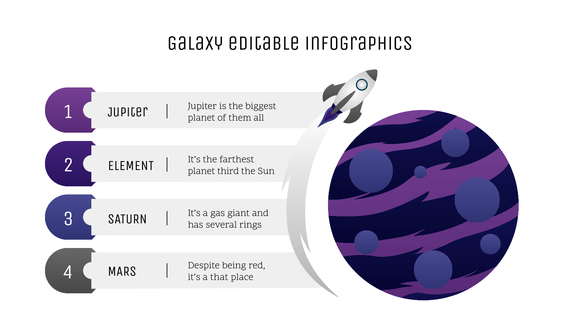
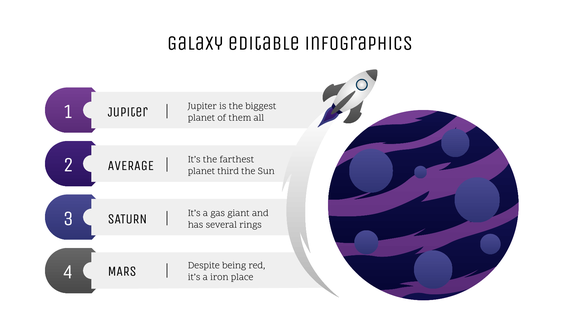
ELEMENT: ELEMENT -> AVERAGE
that: that -> iron
